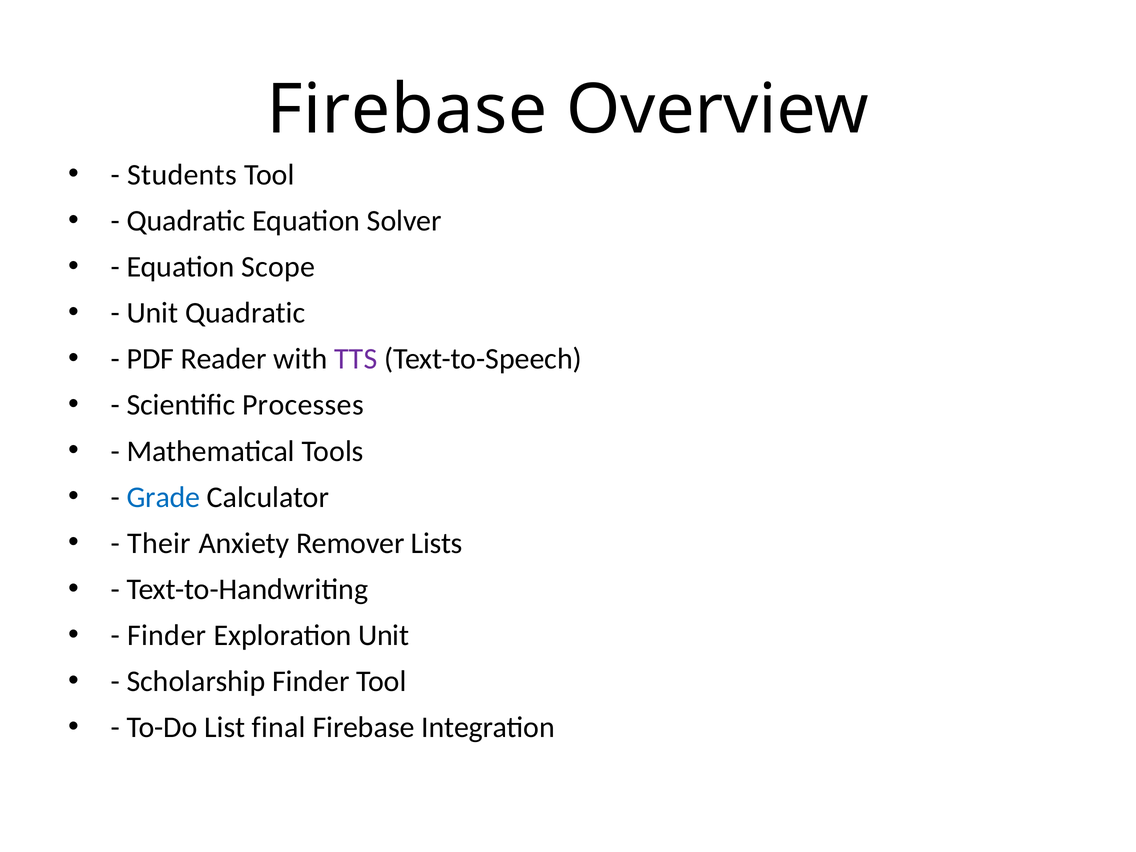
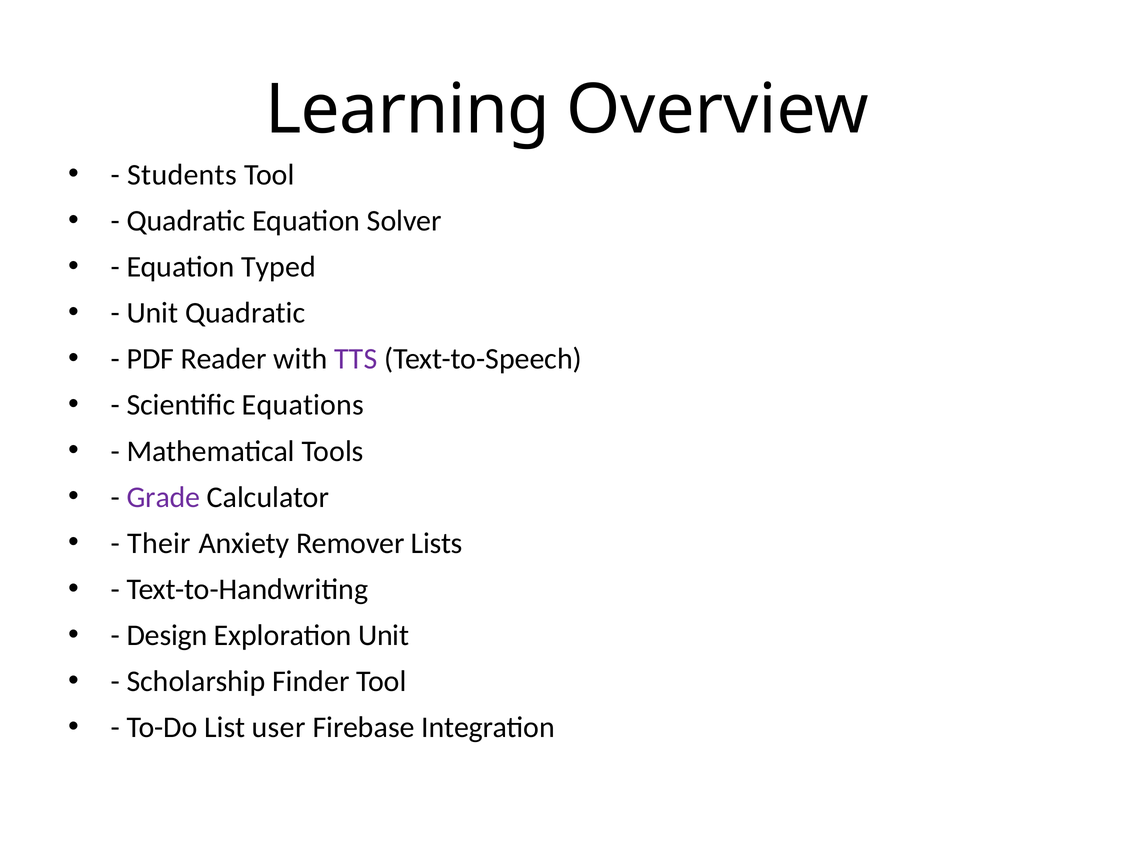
Firebase at (407, 110): Firebase -> Learning
Scope: Scope -> Typed
Processes: Processes -> Equations
Grade colour: blue -> purple
Finder at (167, 635): Finder -> Design
final: final -> user
